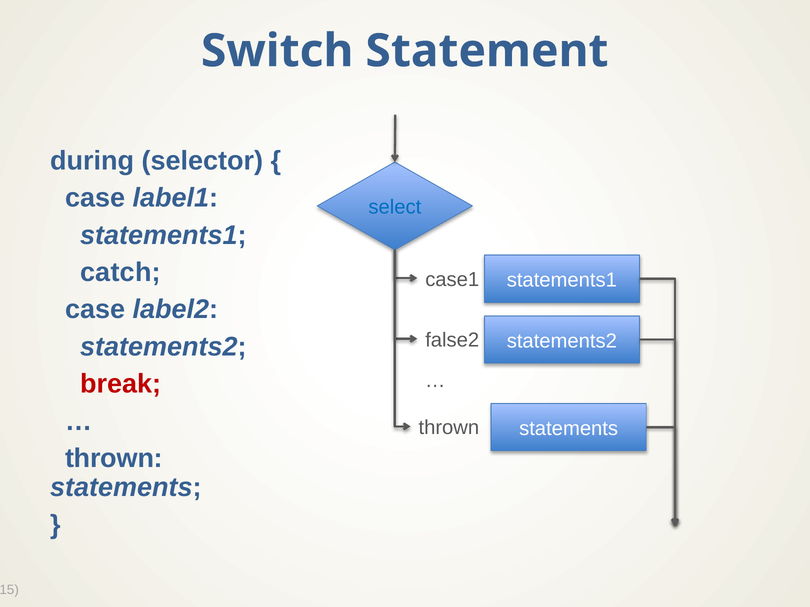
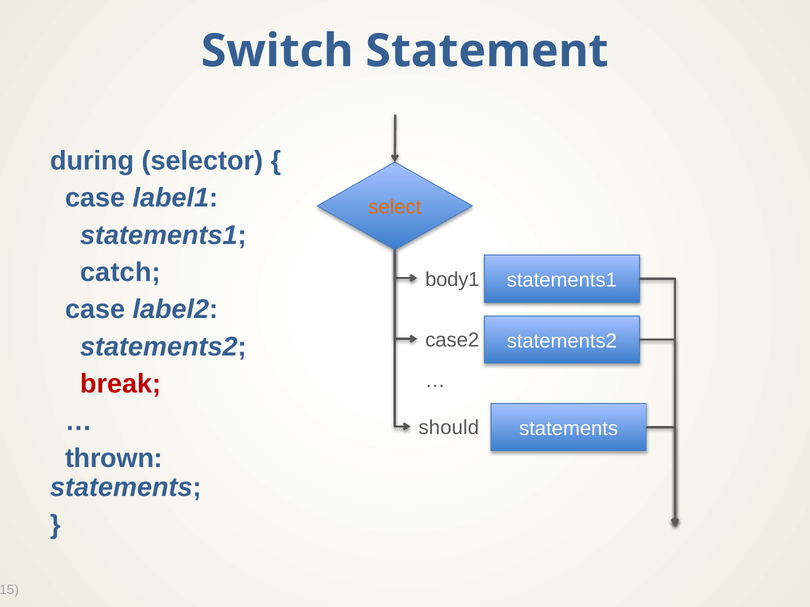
select colour: blue -> orange
case1: case1 -> body1
false2: false2 -> case2
thrown at (449, 428): thrown -> should
